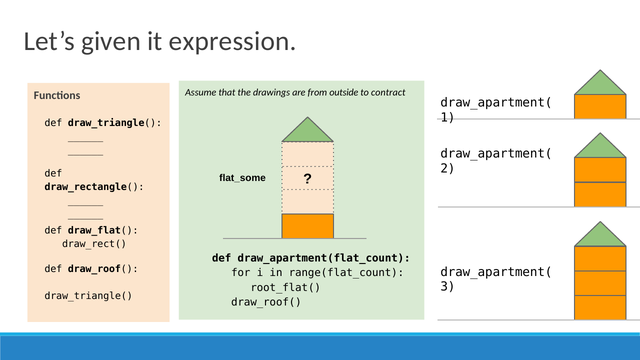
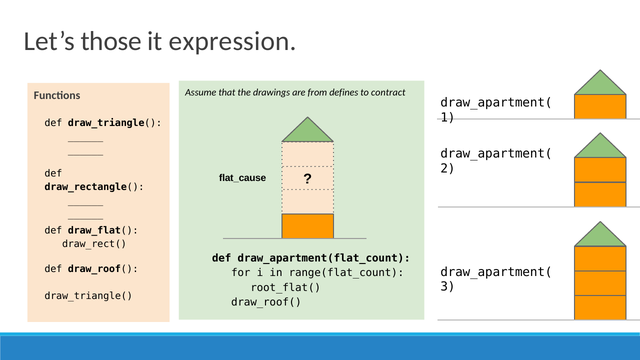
given: given -> those
outside: outside -> defines
flat_some: flat_some -> flat_cause
